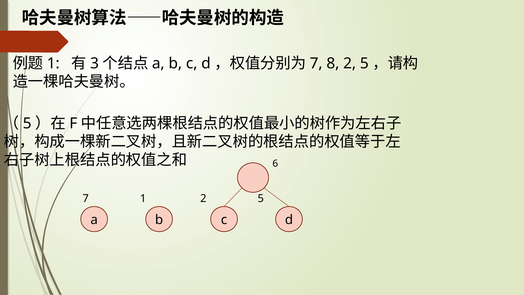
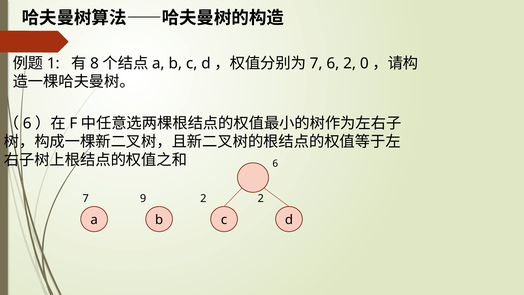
3: 3 -> 8
7 8: 8 -> 6
5 at (364, 63): 5 -> 0
5 at (27, 123): 5 -> 6
7 1: 1 -> 9
5 at (261, 198): 5 -> 2
